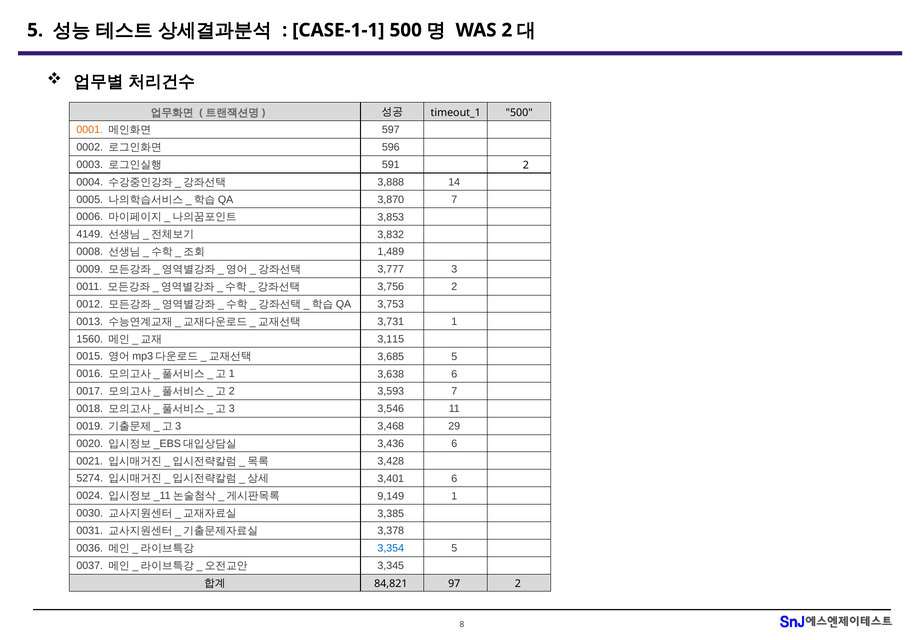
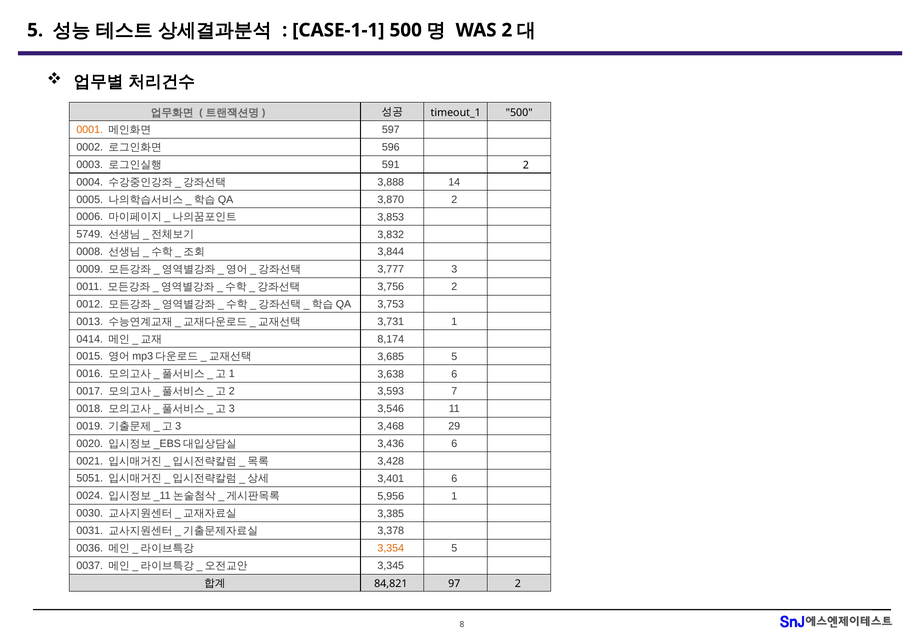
3,870 7: 7 -> 2
4149: 4149 -> 5749
1,489: 1,489 -> 3,844
1560: 1560 -> 0414
3,115: 3,115 -> 8,174
5274: 5274 -> 5051
9,149: 9,149 -> 5,956
3,354 colour: blue -> orange
